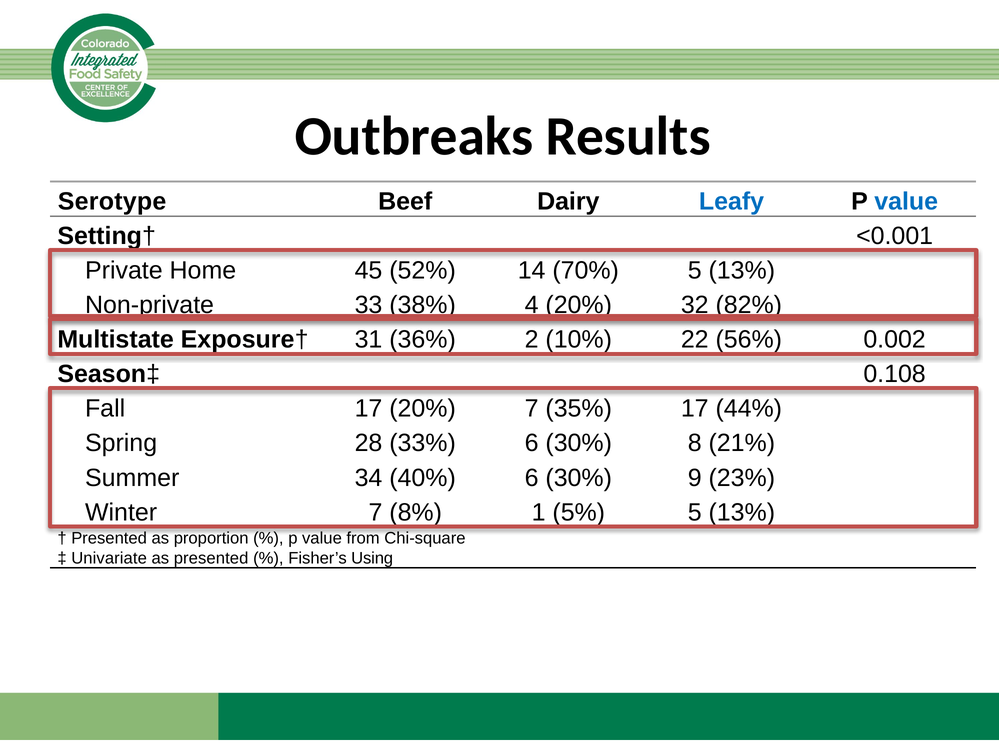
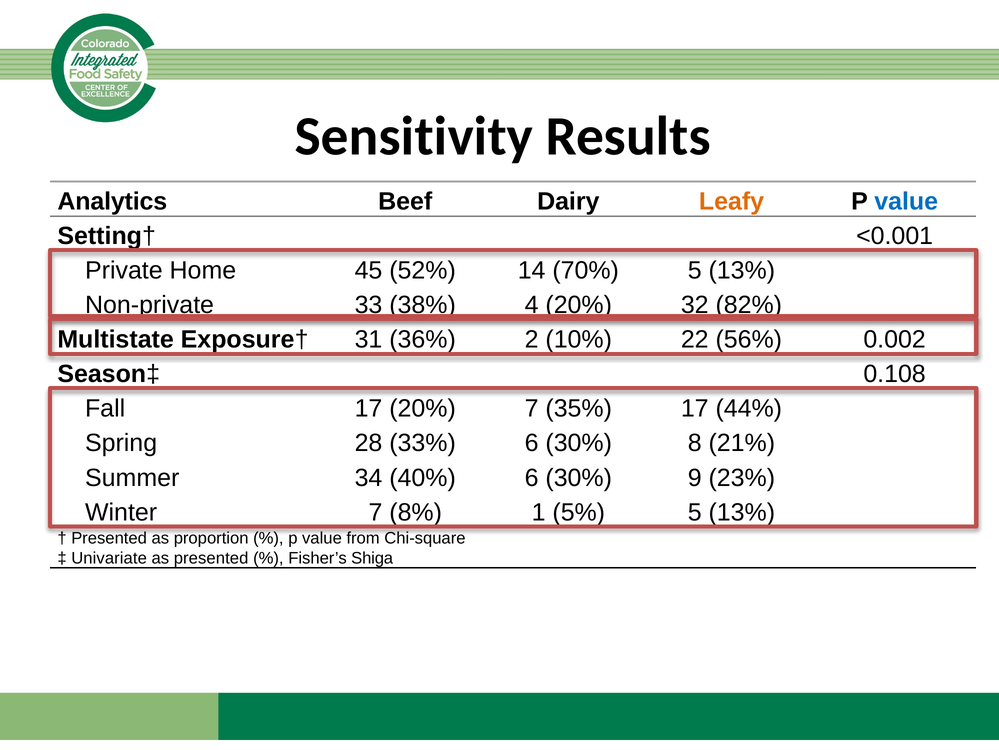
Outbreaks: Outbreaks -> Sensitivity
Serotype: Serotype -> Analytics
Leafy colour: blue -> orange
Using: Using -> Shiga
